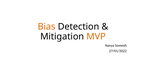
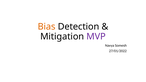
MVP colour: orange -> purple
